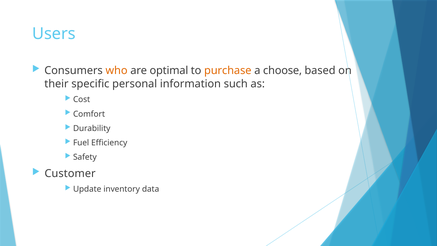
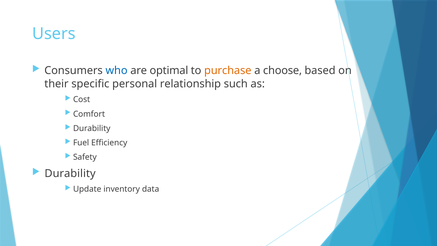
who colour: orange -> blue
information: information -> relationship
Customer at (70, 173): Customer -> Durability
